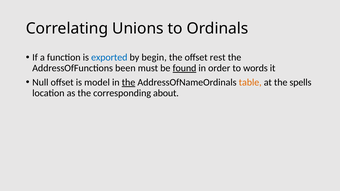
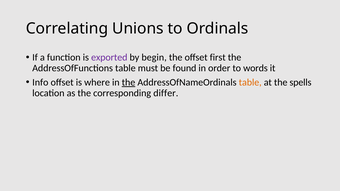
exported colour: blue -> purple
rest: rest -> first
AddressOfFunctions been: been -> table
found underline: present -> none
Null: Null -> Info
model: model -> where
about: about -> differ
